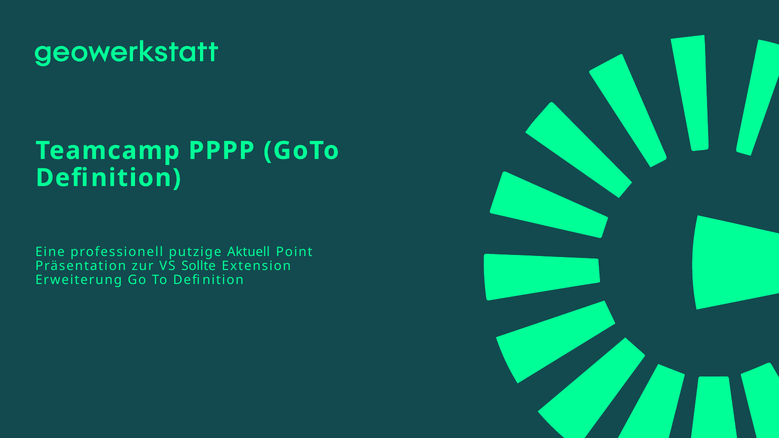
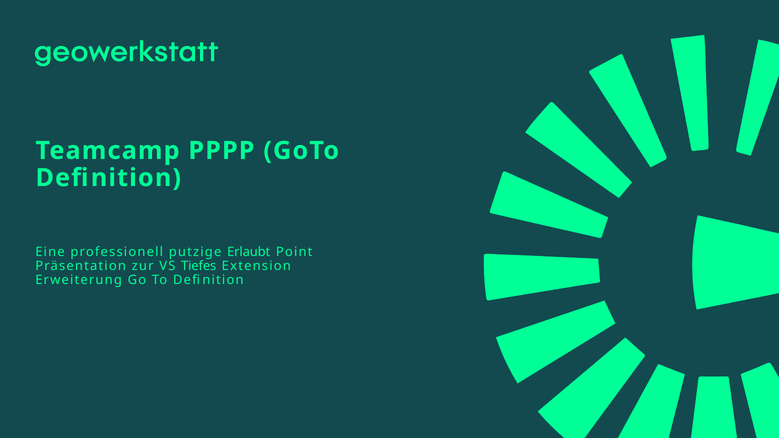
Aktuell: Aktuell -> Erlaubt
Sollte: Sollte -> Tiefes
